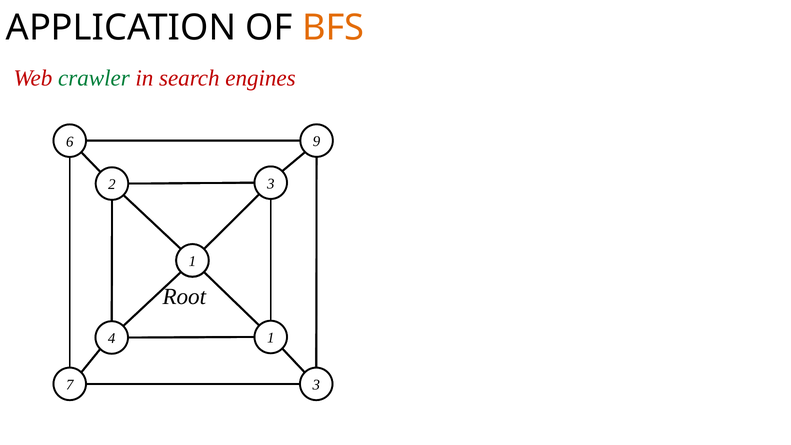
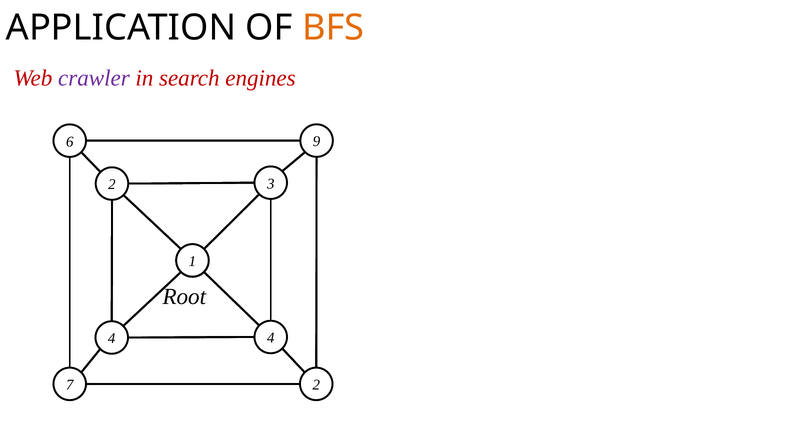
crawler colour: green -> purple
4 1: 1 -> 4
7 3: 3 -> 2
